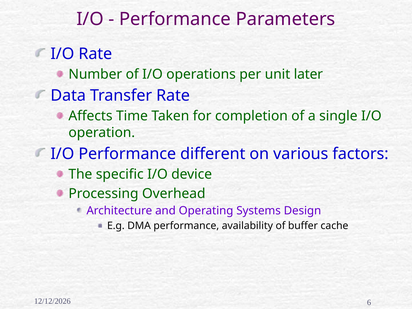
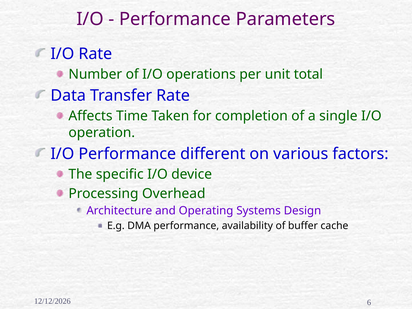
later: later -> total
